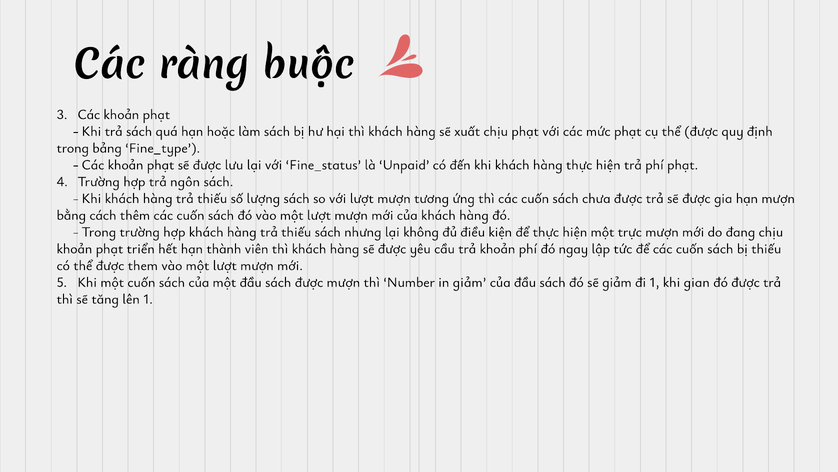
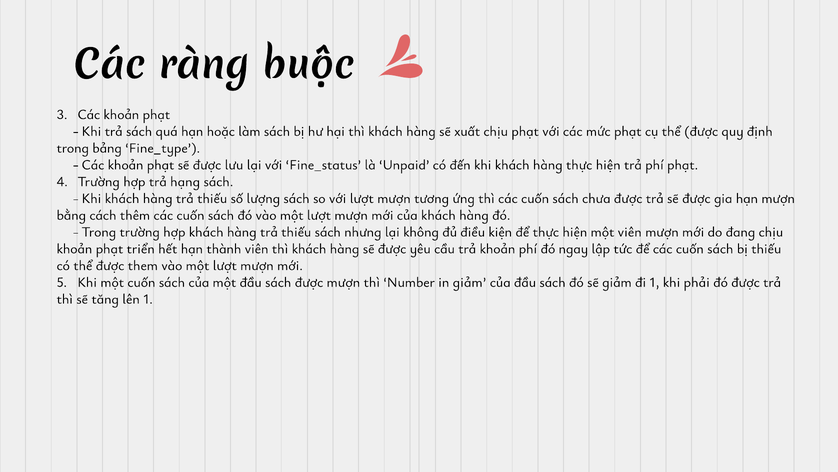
ngôn: ngôn -> hạng
một trực: trực -> viên
gian: gian -> phải
